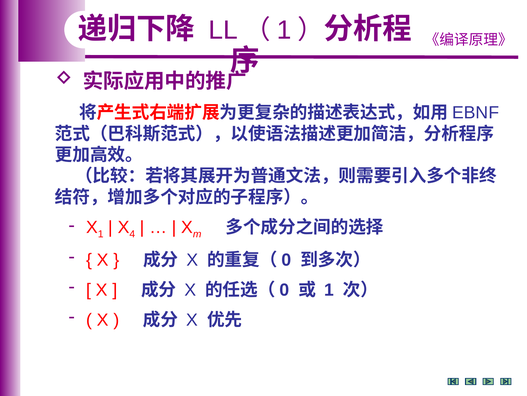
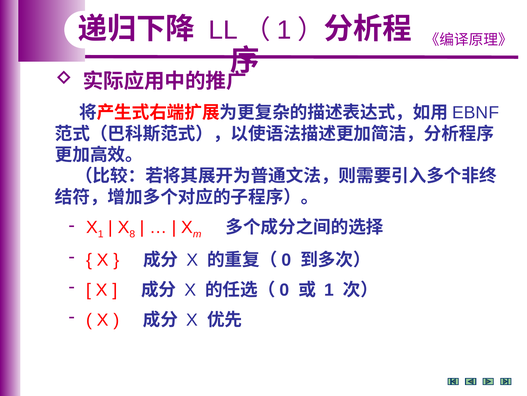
4: 4 -> 8
